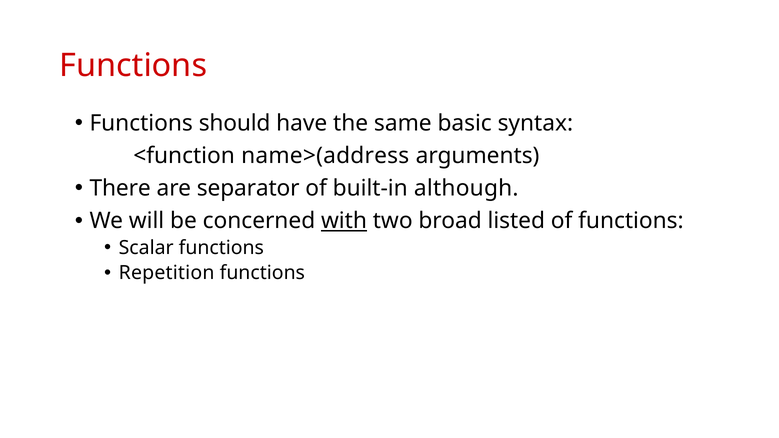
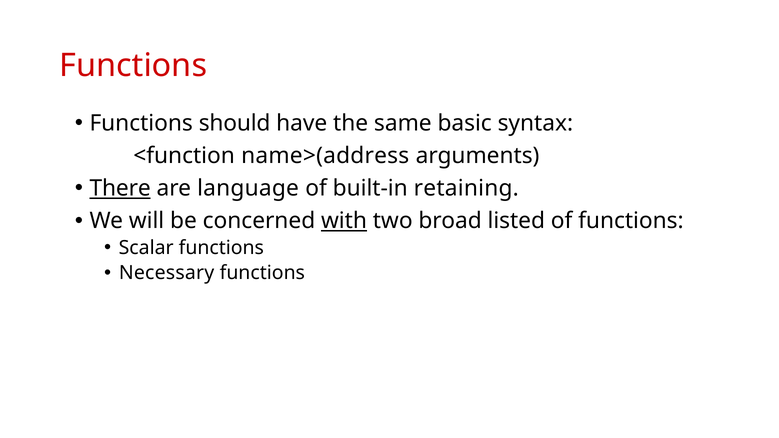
There underline: none -> present
separator: separator -> language
although: although -> retaining
Repetition: Repetition -> Necessary
